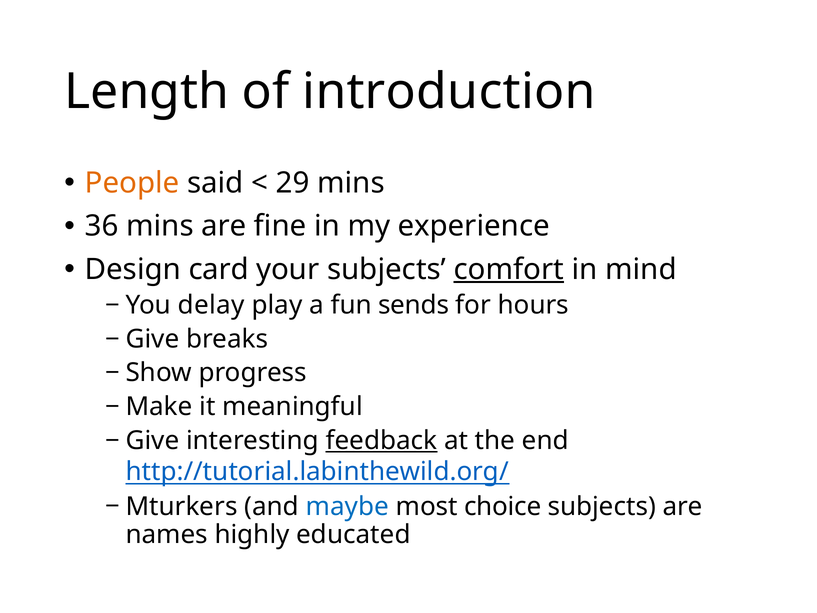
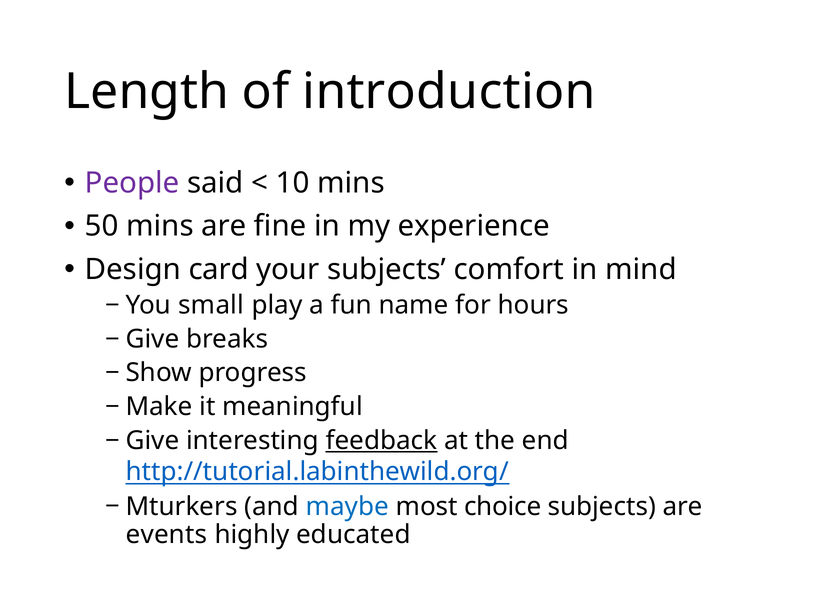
People colour: orange -> purple
29: 29 -> 10
36: 36 -> 50
comfort underline: present -> none
delay: delay -> small
sends: sends -> name
names: names -> events
